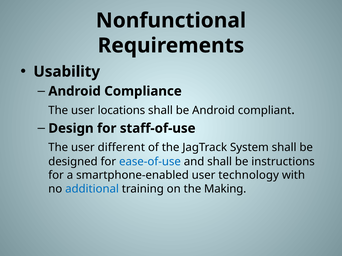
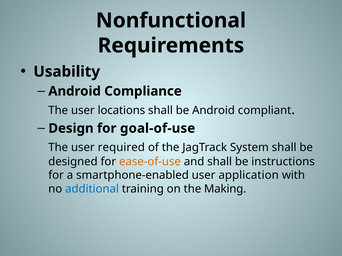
staff-of-use: staff-of-use -> goal-of-use
different: different -> required
ease-of-use colour: blue -> orange
technology: technology -> application
